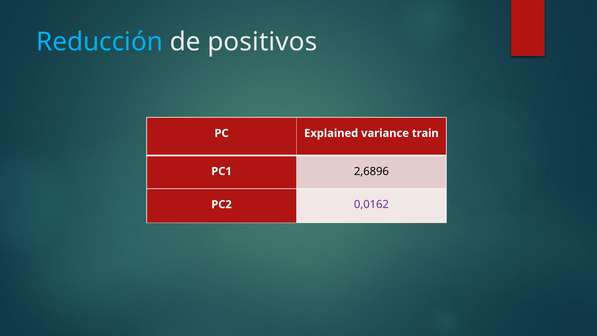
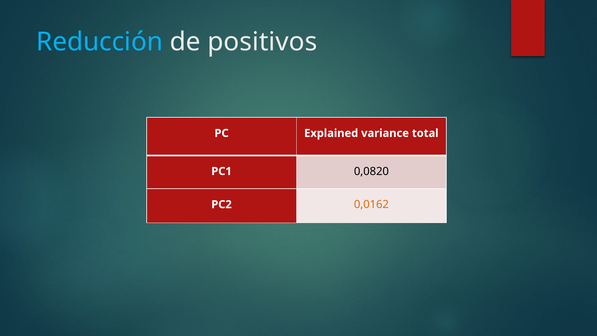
train: train -> total
2,6896: 2,6896 -> 0,0820
0,0162 colour: purple -> orange
